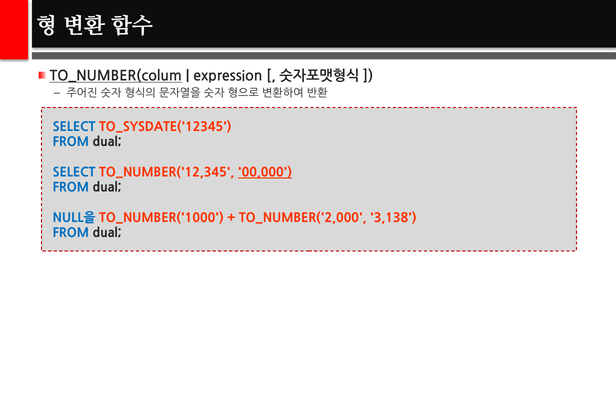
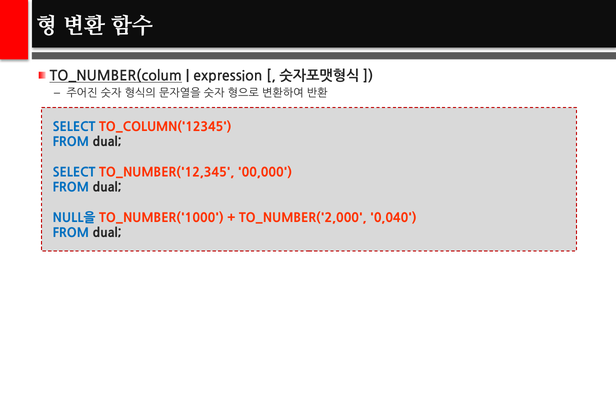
TO_SYSDATE('12345: TO_SYSDATE('12345 -> TO_COLUMN('12345
00,000 underline: present -> none
3,138: 3,138 -> 0,040
